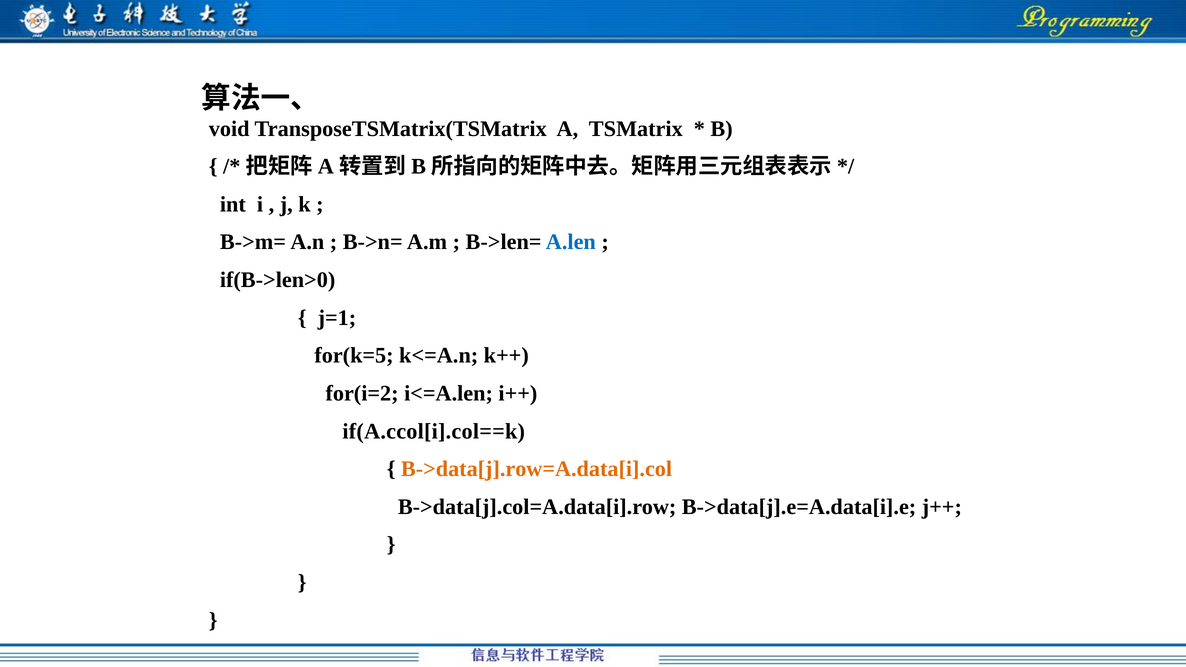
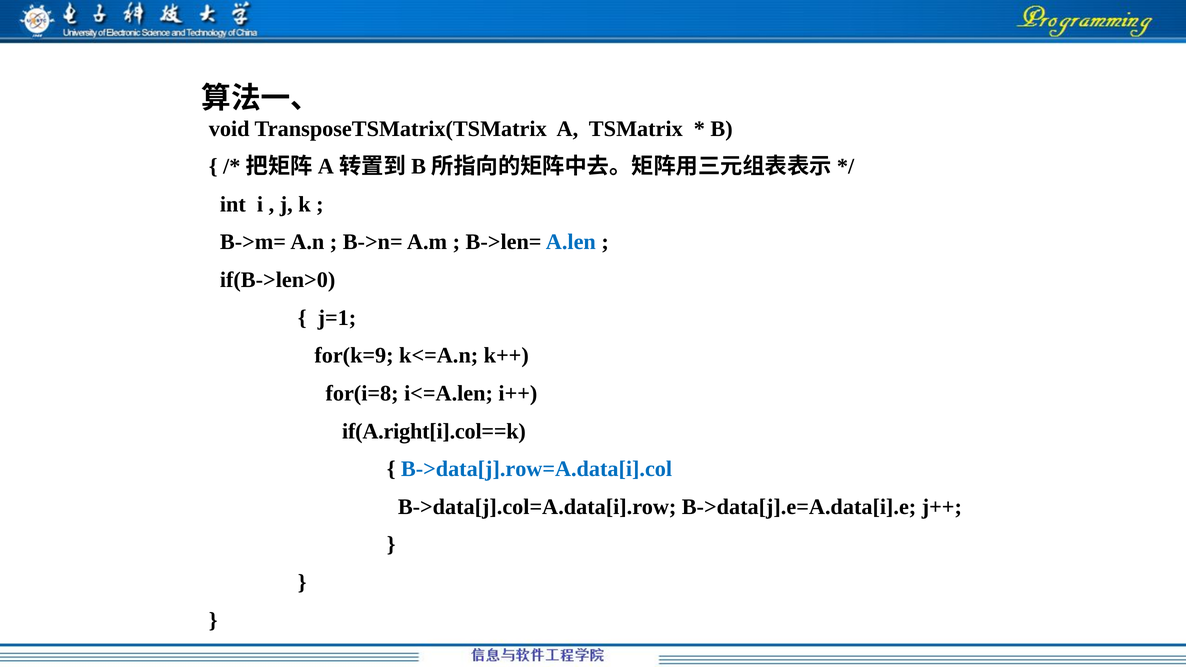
for(k=5: for(k=5 -> for(k=9
for(i=2: for(i=2 -> for(i=8
if(A.ccol[i].col==k: if(A.ccol[i].col==k -> if(A.right[i].col==k
B->data[j].row=A.data[i].col colour: orange -> blue
